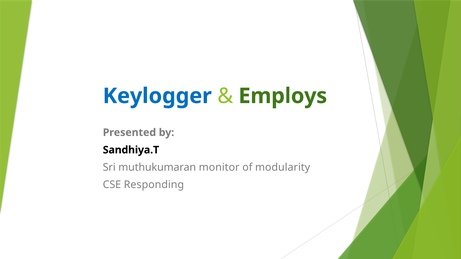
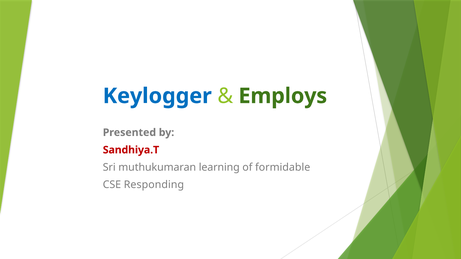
Sandhiya.T colour: black -> red
monitor: monitor -> learning
modularity: modularity -> formidable
